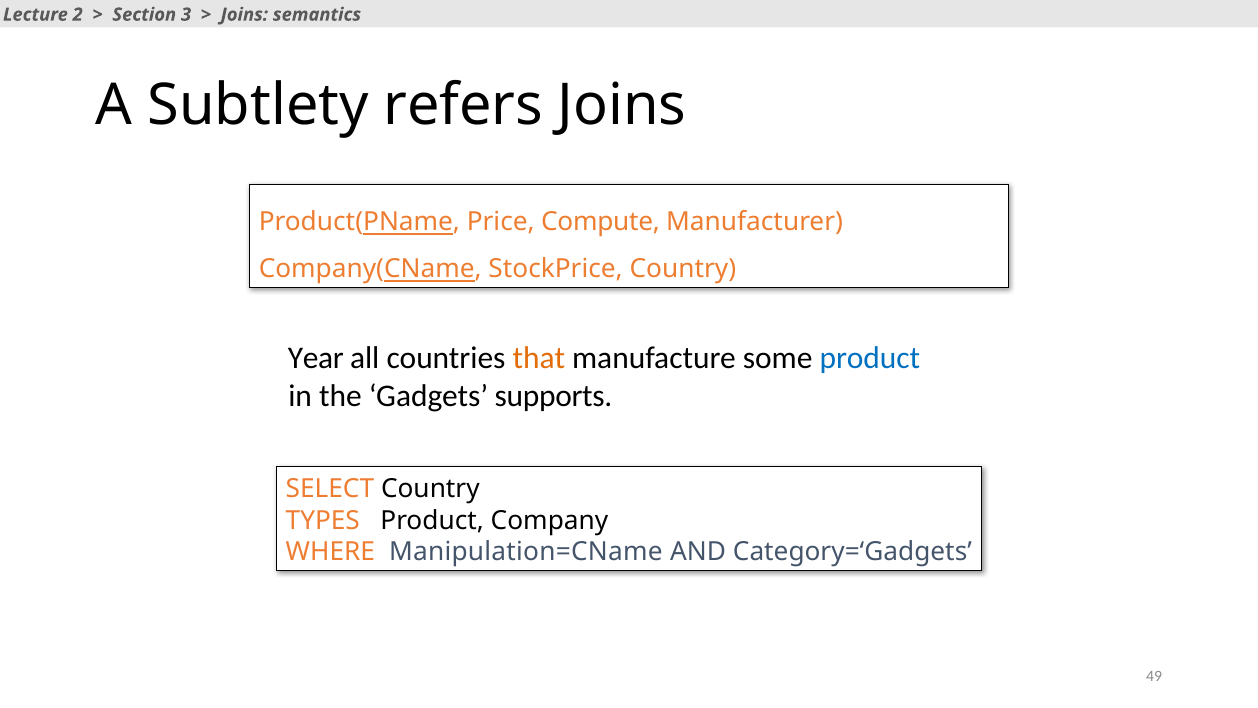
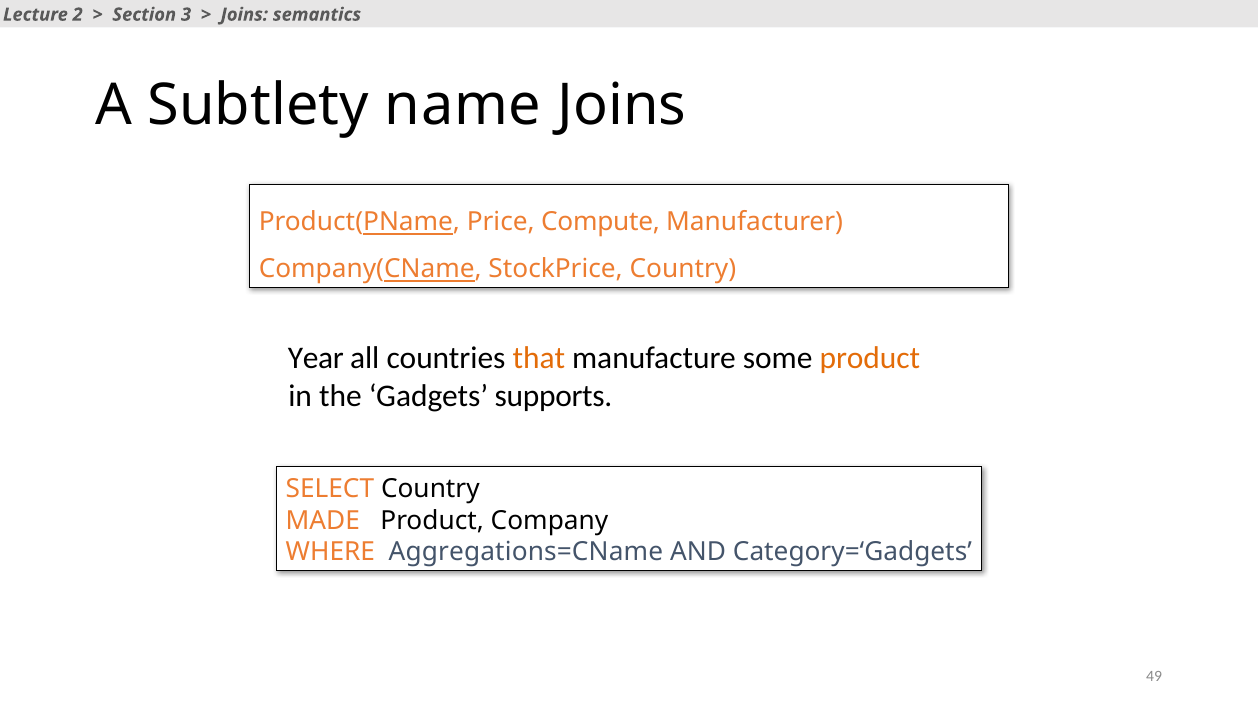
refers: refers -> name
product at (870, 358) colour: blue -> orange
TYPES: TYPES -> MADE
Manipulation=CName: Manipulation=CName -> Aggregations=CName
